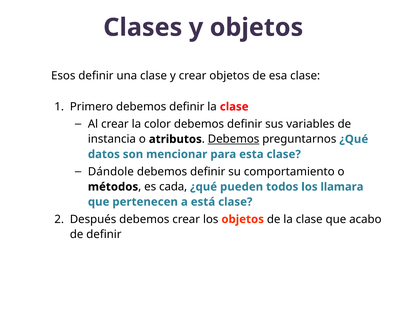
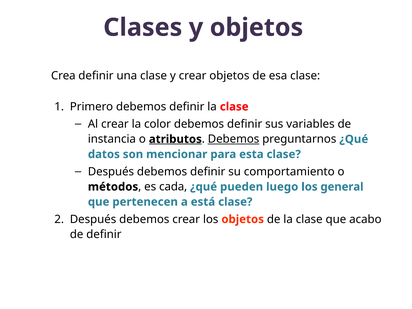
Esos: Esos -> Crea
atributos underline: none -> present
Dándole at (111, 172): Dándole -> Después
todos: todos -> luego
llamara: llamara -> general
